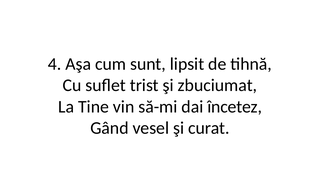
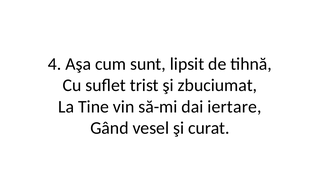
încetez: încetez -> iertare
